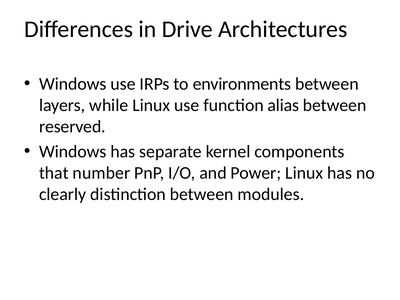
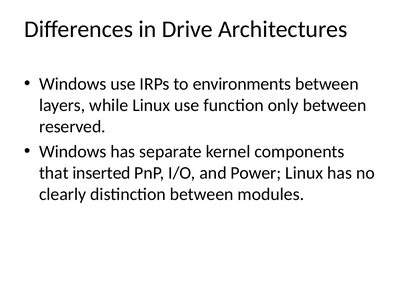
alias: alias -> only
number: number -> inserted
